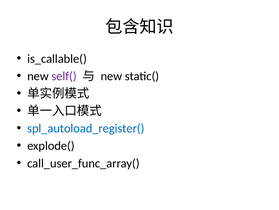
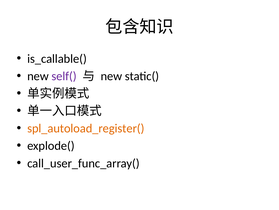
spl_autoload_register( colour: blue -> orange
